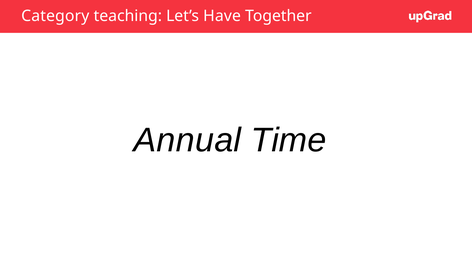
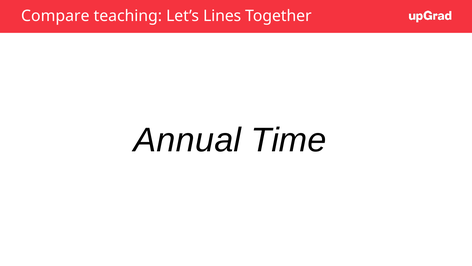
Category: Category -> Compare
Have: Have -> Lines
